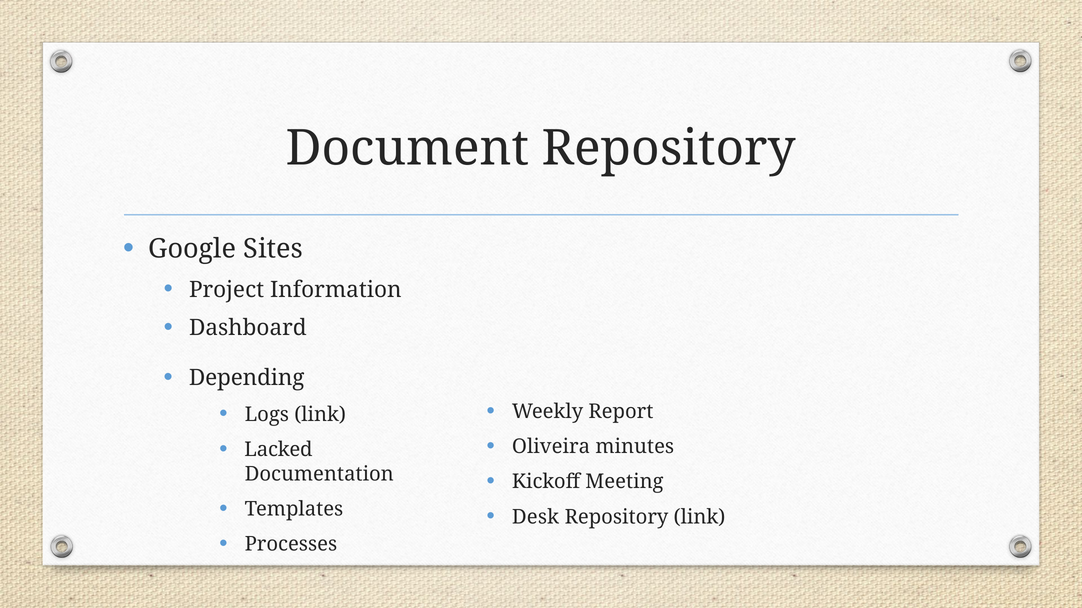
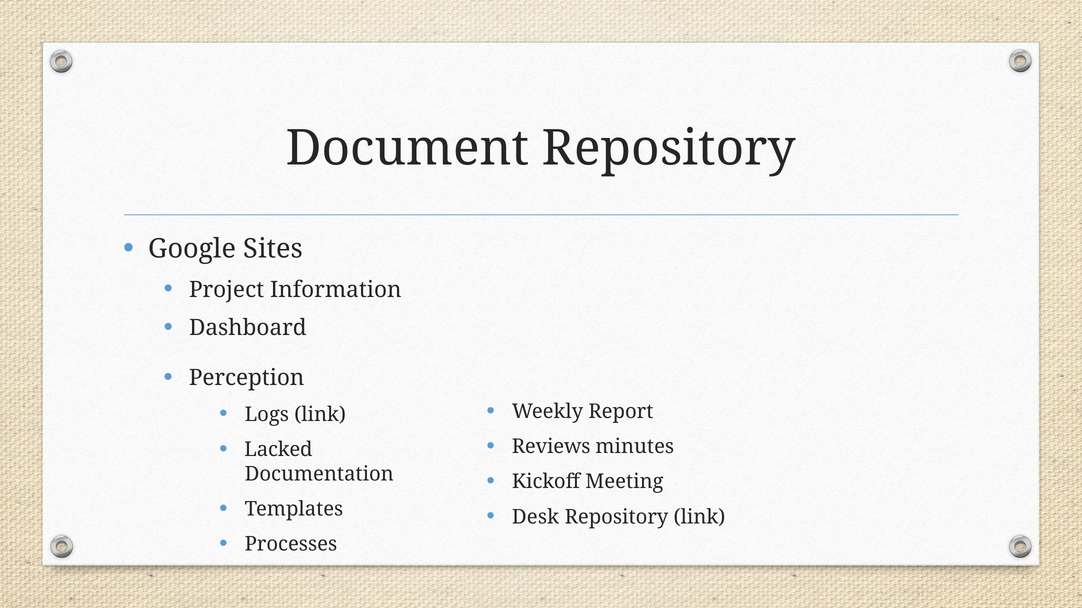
Depending: Depending -> Perception
Oliveira: Oliveira -> Reviews
